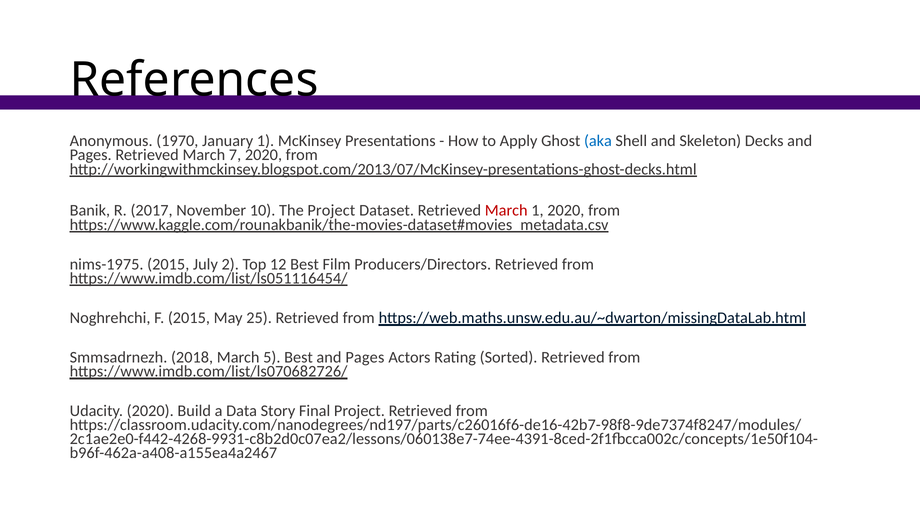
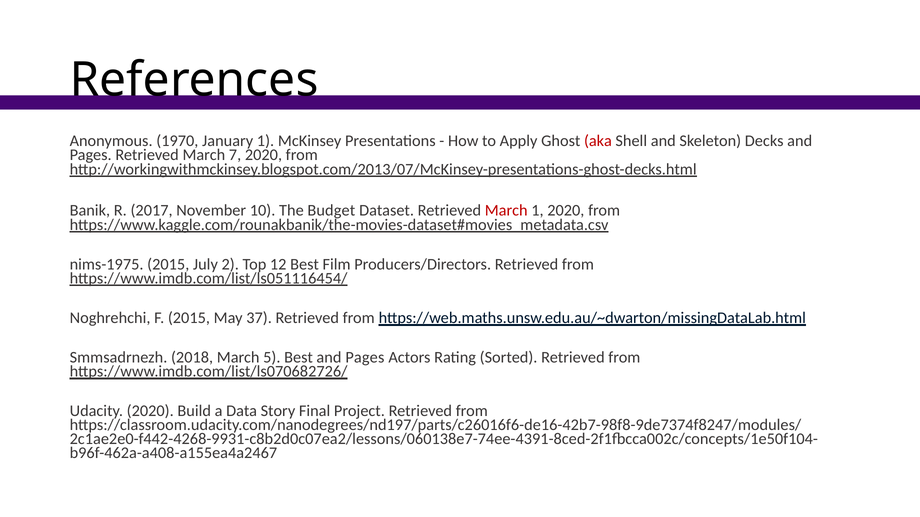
aka colour: blue -> red
The Project: Project -> Budget
25: 25 -> 37
